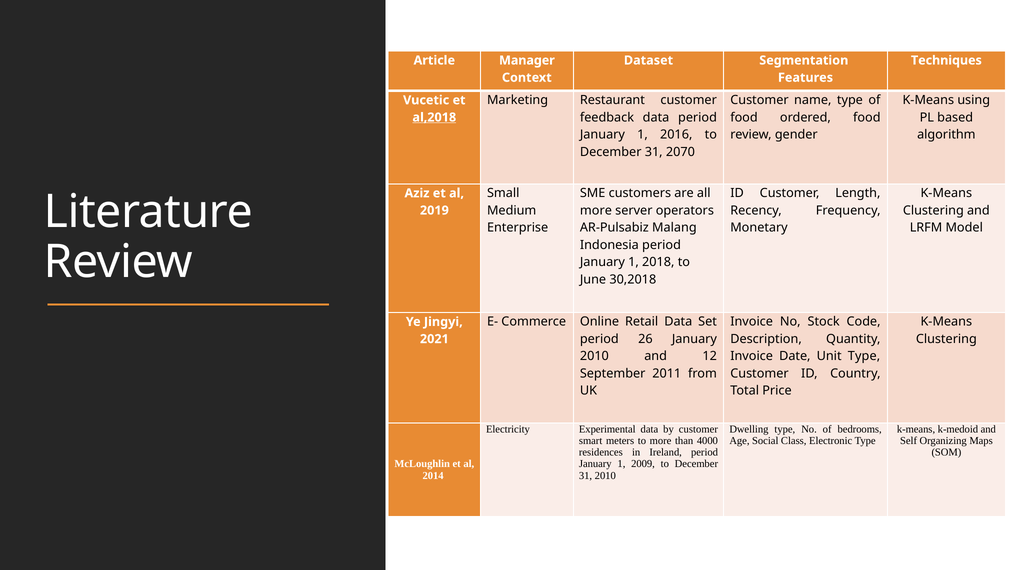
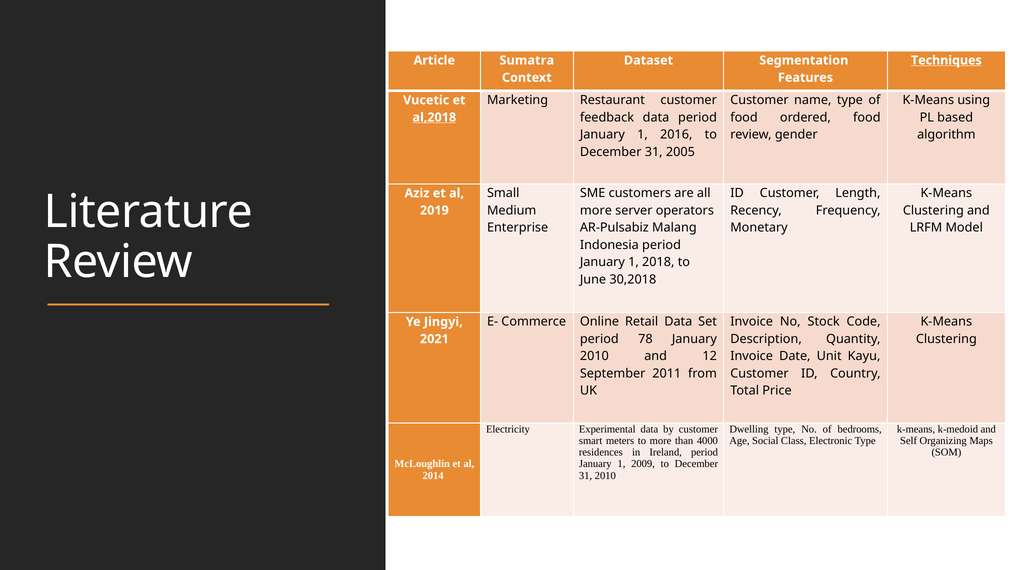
Manager: Manager -> Sumatra
Techniques underline: none -> present
2070: 2070 -> 2005
26: 26 -> 78
Unit Type: Type -> Kayu
